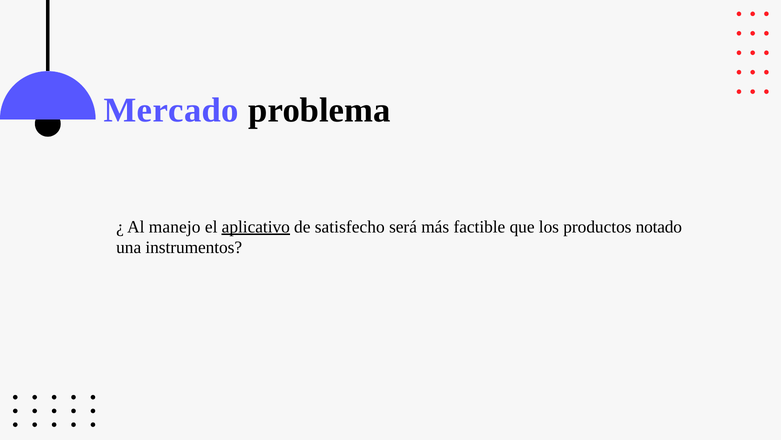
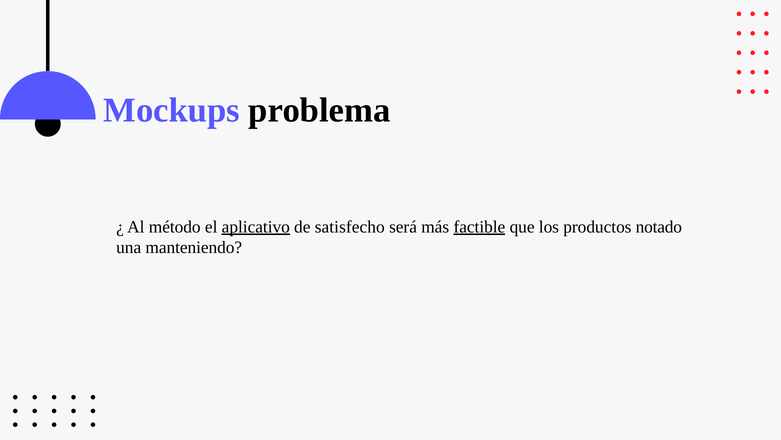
Mercado: Mercado -> Mockups
manejo: manejo -> método
factible underline: none -> present
instrumentos: instrumentos -> manteniendo
